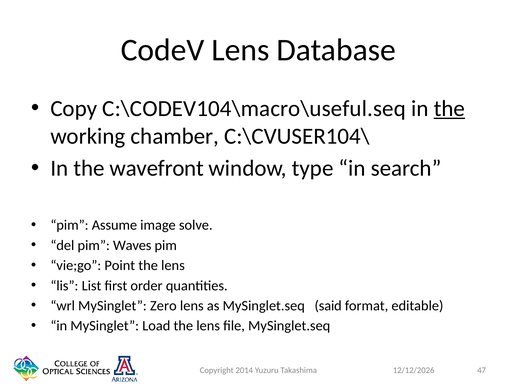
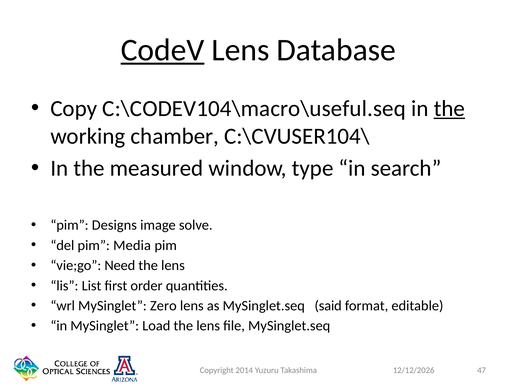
CodeV underline: none -> present
wavefront: wavefront -> measured
Assume: Assume -> Designs
Waves: Waves -> Media
Point: Point -> Need
